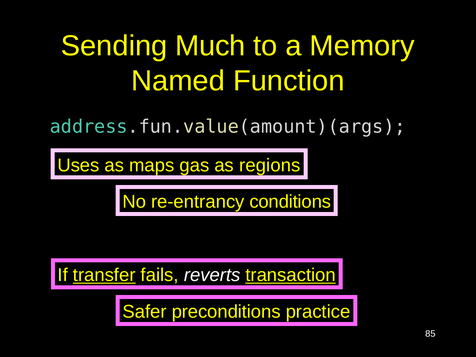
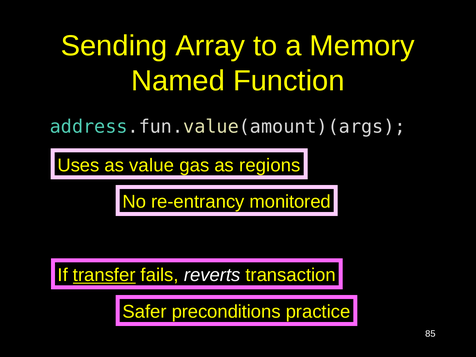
Much: Much -> Array
maps: maps -> value
conditions: conditions -> monitored
transaction underline: present -> none
